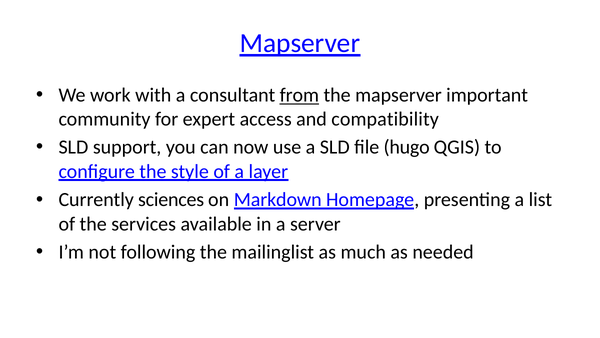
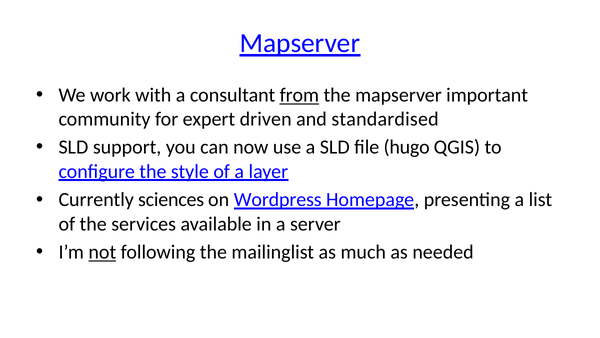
access: access -> driven
compatibility: compatibility -> standardised
Markdown: Markdown -> Wordpress
not underline: none -> present
